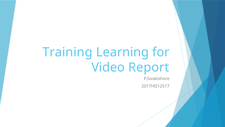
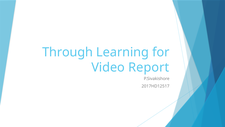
Training: Training -> Through
